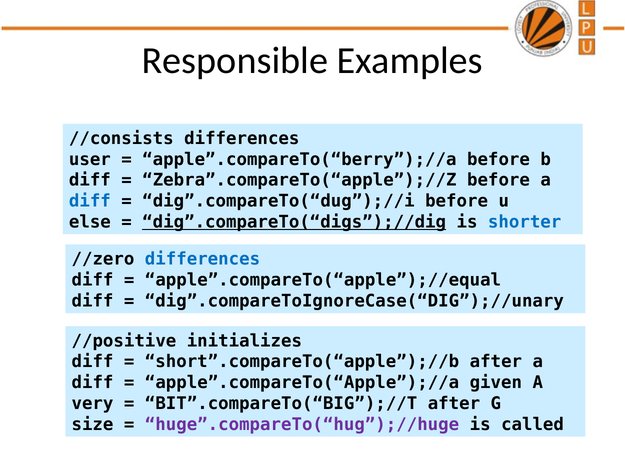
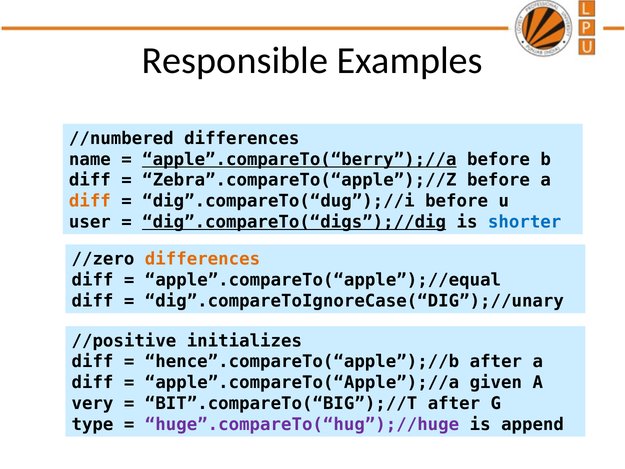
//consists: //consists -> //numbered
user: user -> name
apple”.compareTo(“berry”);//a underline: none -> present
diff at (90, 201) colour: blue -> orange
else: else -> user
differences at (202, 259) colour: blue -> orange
short”.compareTo(“apple”);//b: short”.compareTo(“apple”);//b -> hence”.compareTo(“apple”);//b
size: size -> type
called: called -> append
